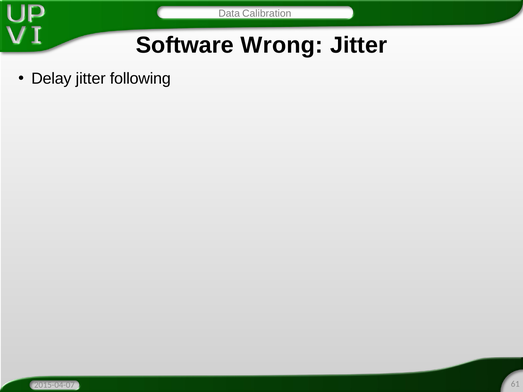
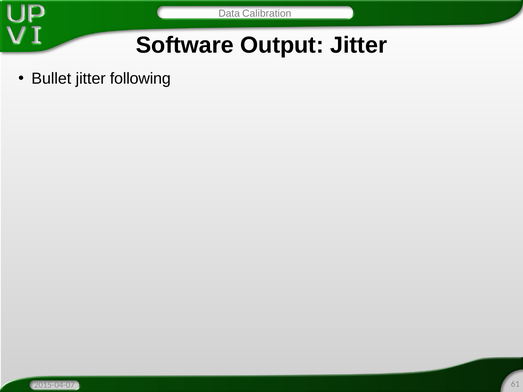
Wrong: Wrong -> Output
Delay: Delay -> Bullet
